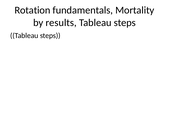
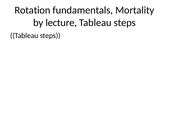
results: results -> lecture
